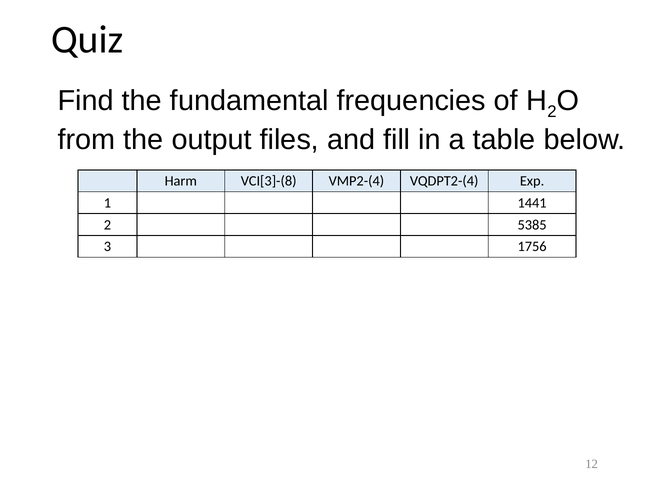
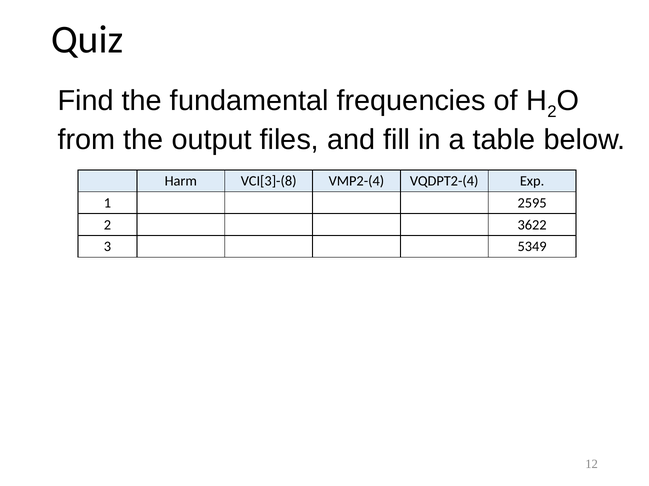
1441: 1441 -> 2595
5385: 5385 -> 3622
1756: 1756 -> 5349
